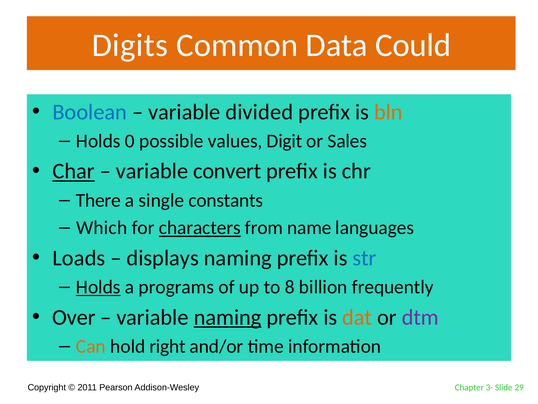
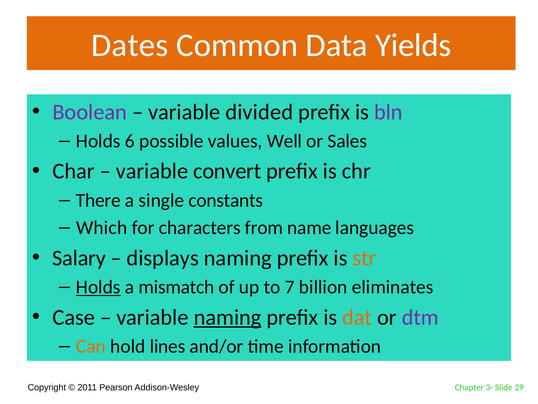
Digits: Digits -> Dates
Could: Could -> Yields
Boolean colour: blue -> purple
bln colour: orange -> purple
0: 0 -> 6
Digit: Digit -> Well
Char underline: present -> none
characters underline: present -> none
Loads: Loads -> Salary
str colour: blue -> orange
programs: programs -> mismatch
8: 8 -> 7
frequently: frequently -> eliminates
Over: Over -> Case
right: right -> lines
